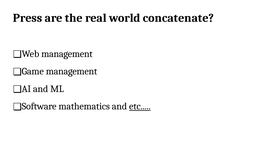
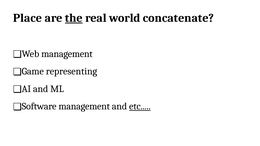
Press: Press -> Place
the underline: none -> present
management at (72, 71): management -> representing
mathematics at (84, 107): mathematics -> management
